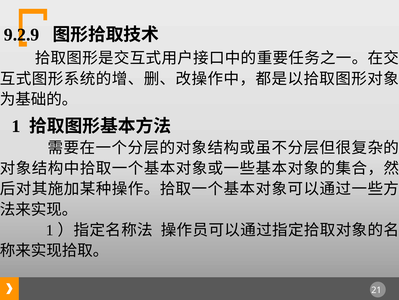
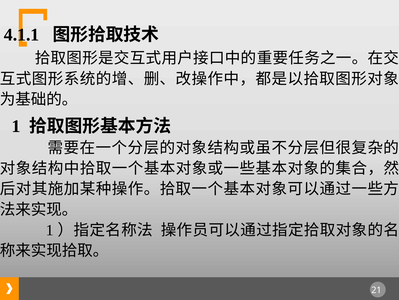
9.2.9: 9.2.9 -> 4.1.1
